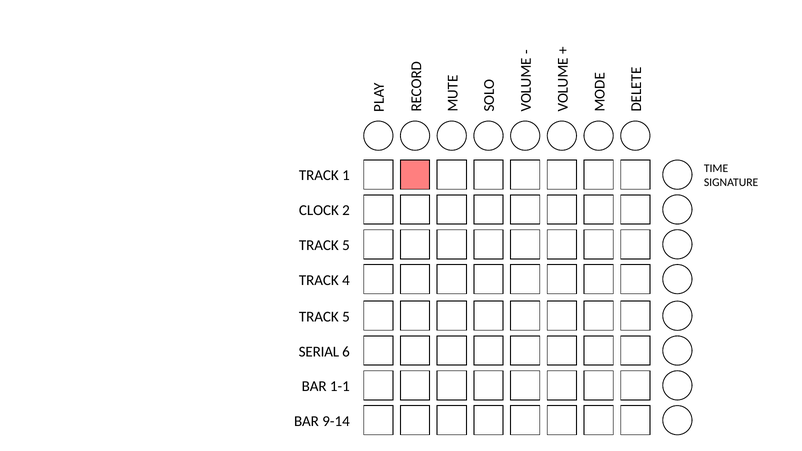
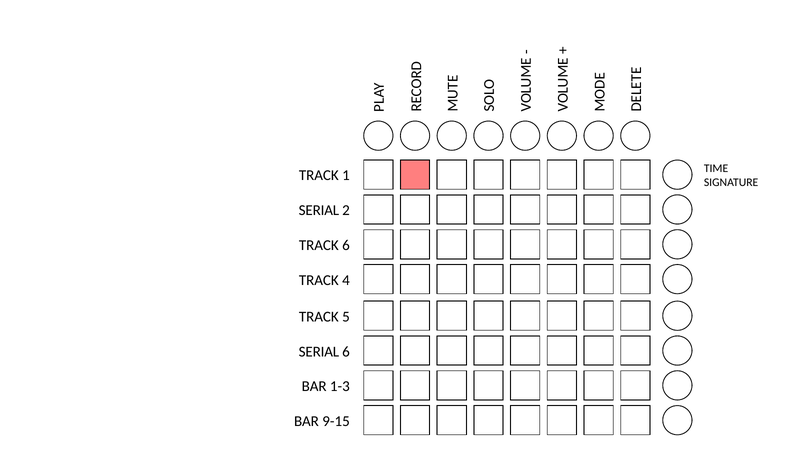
CLOCK at (319, 210): CLOCK -> SERIAL
5 at (346, 245): 5 -> 6
1-1: 1-1 -> 1-3
9-14: 9-14 -> 9-15
